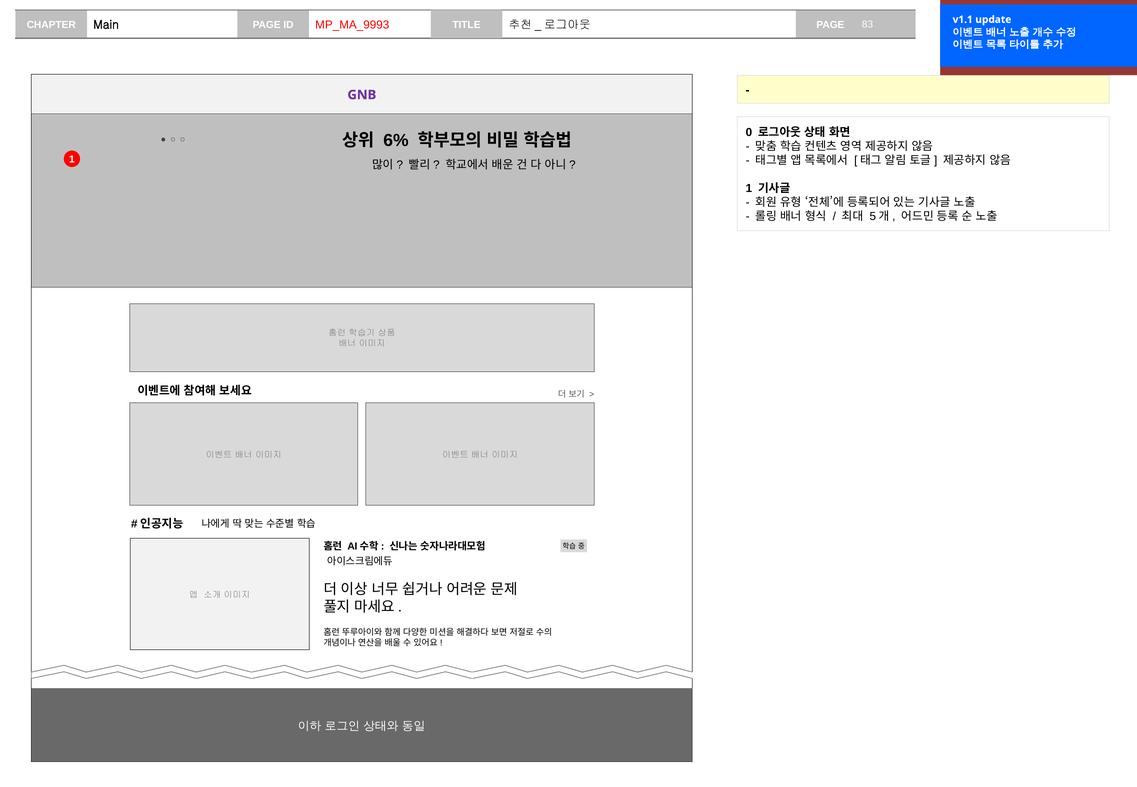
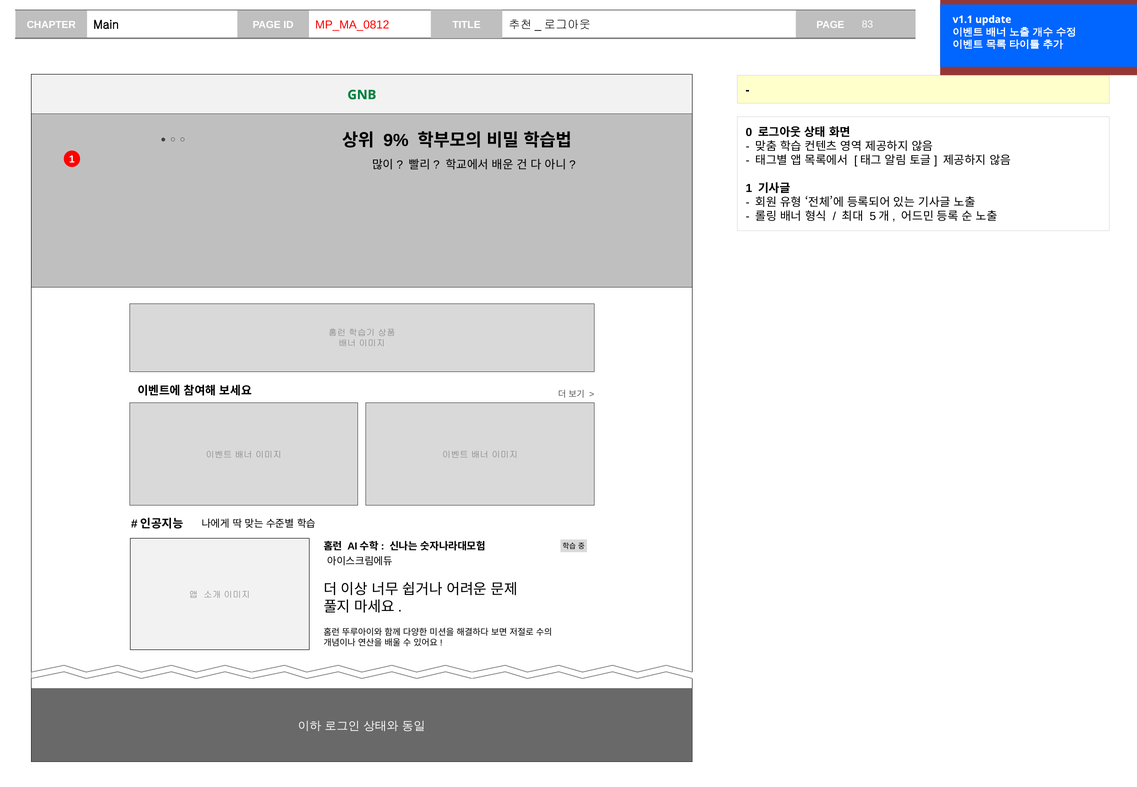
MP_MA_9993: MP_MA_9993 -> MP_MA_0812
GNB colour: purple -> green
6%: 6% -> 9%
